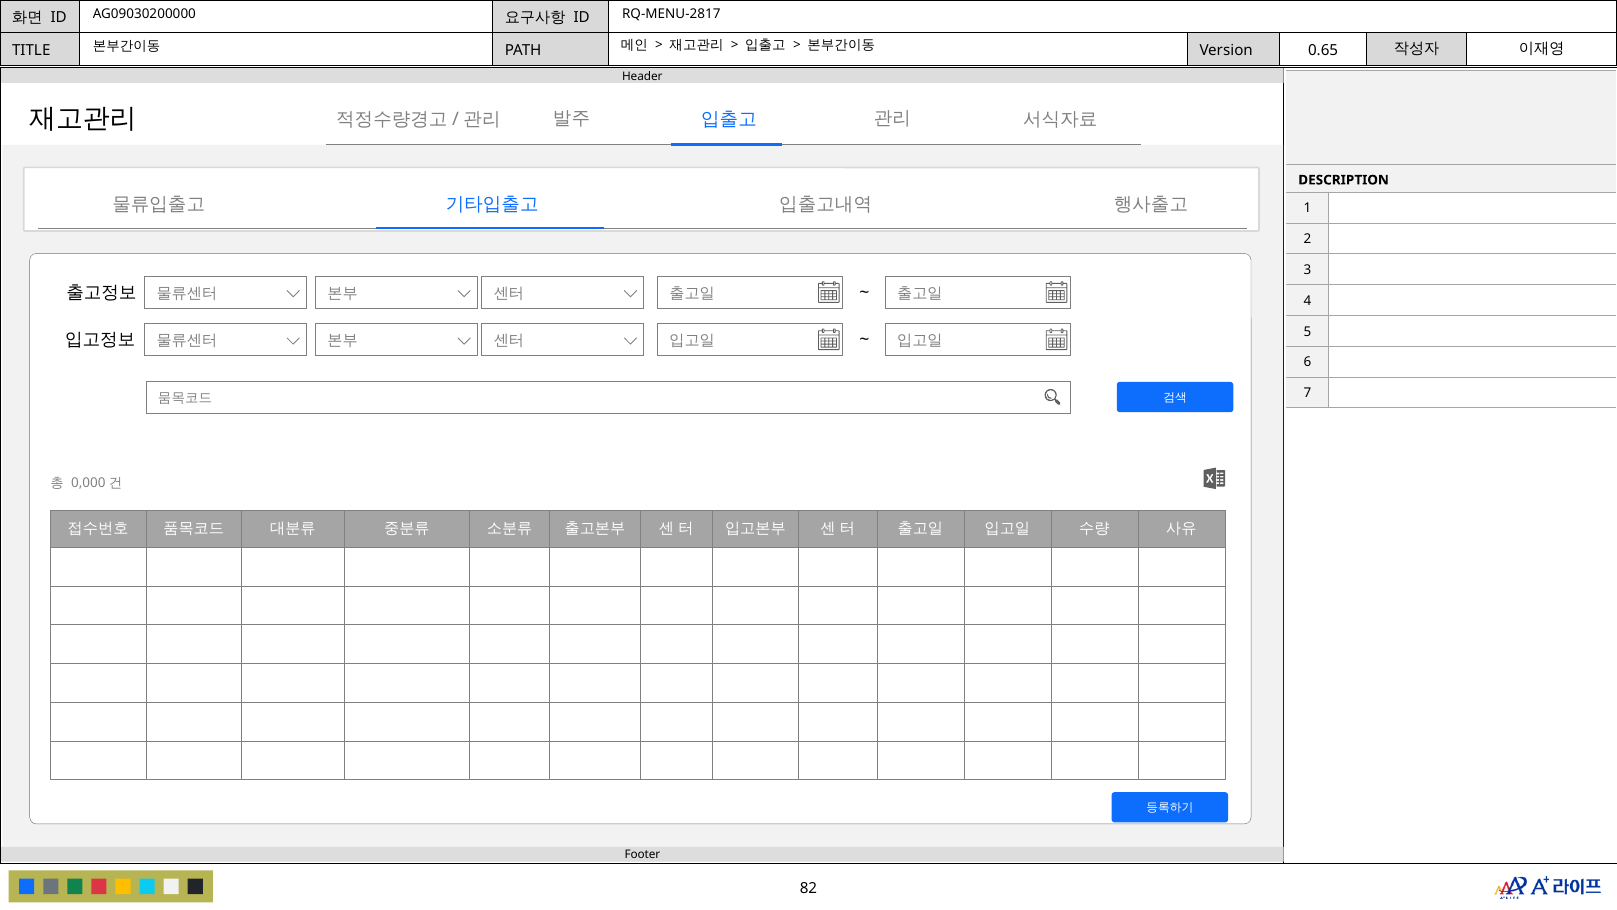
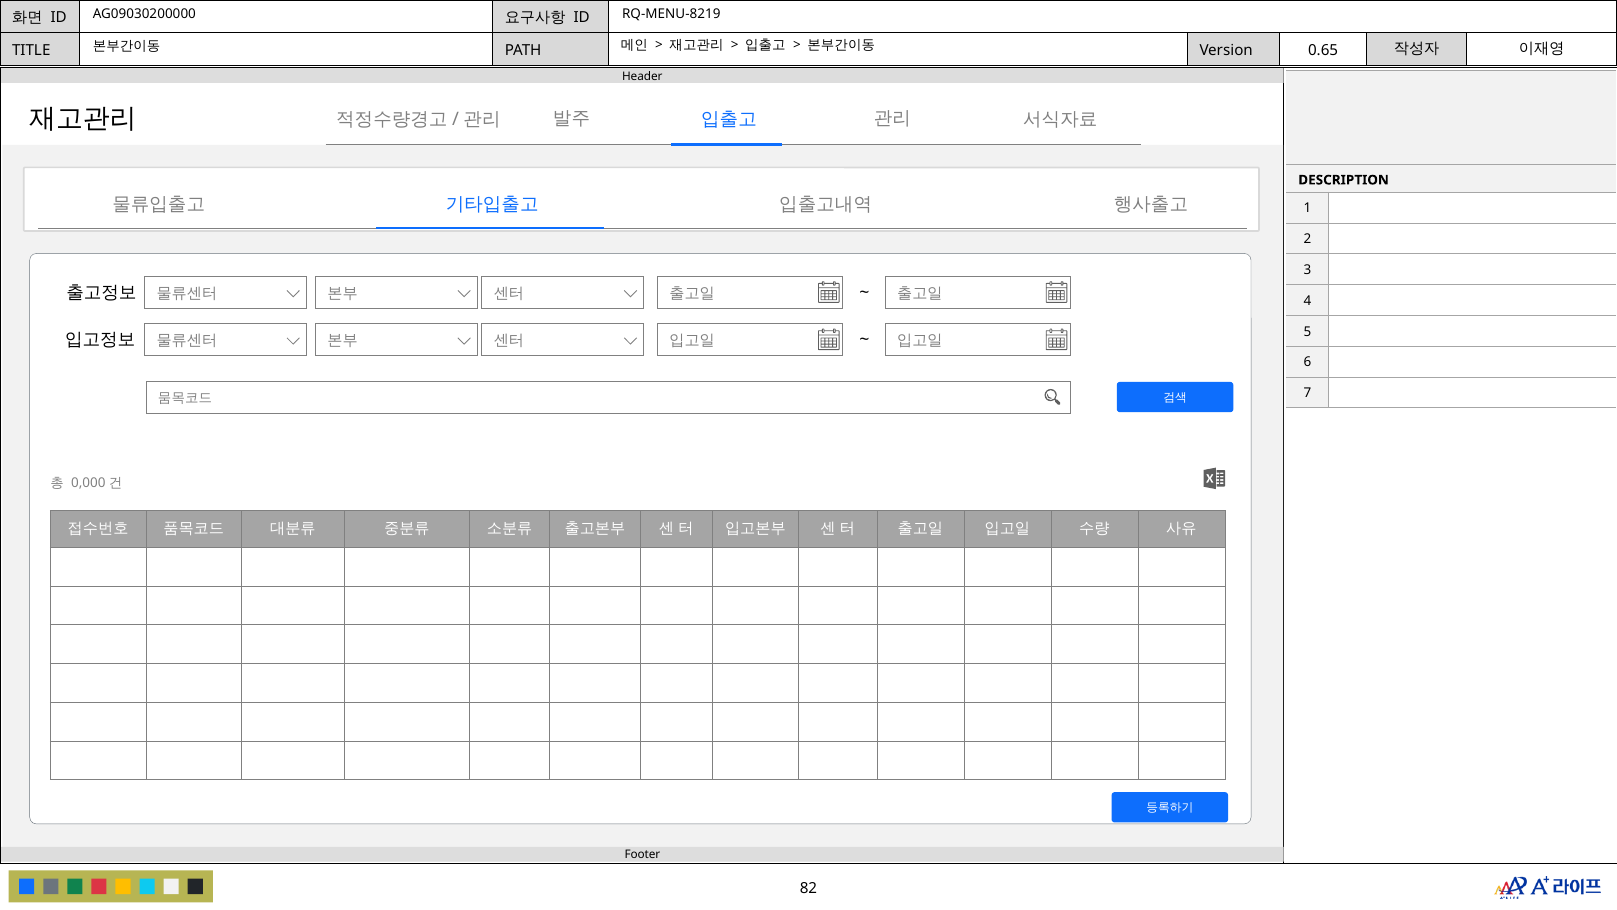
RQ-MENU-2817: RQ-MENU-2817 -> RQ-MENU-8219
